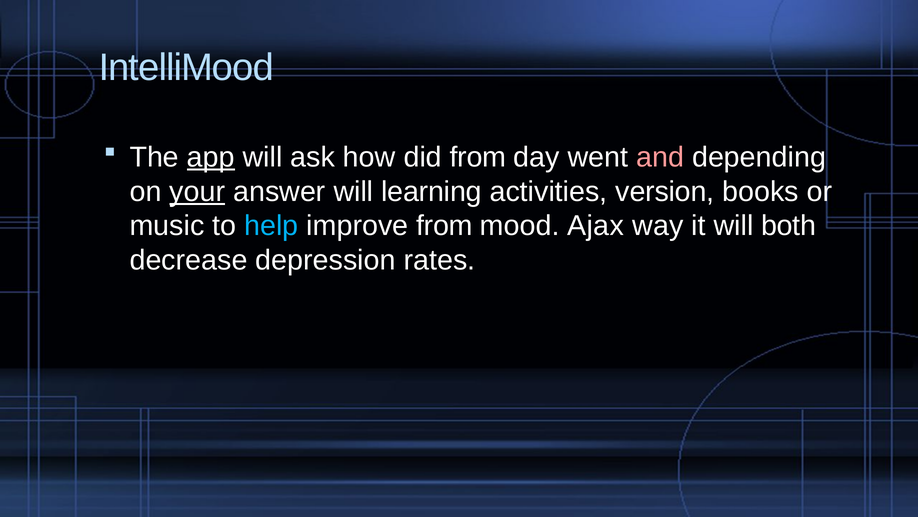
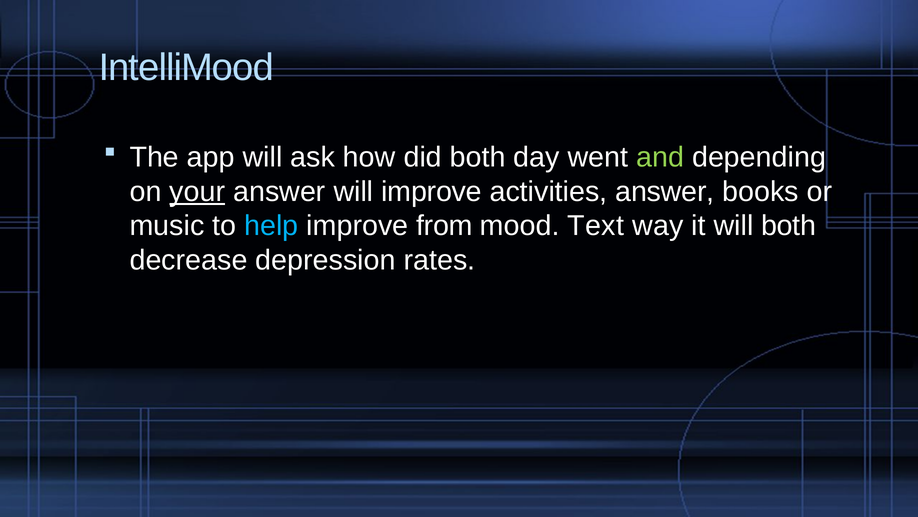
app underline: present -> none
did from: from -> both
and colour: pink -> light green
will learning: learning -> improve
activities version: version -> answer
Ajax: Ajax -> Text
